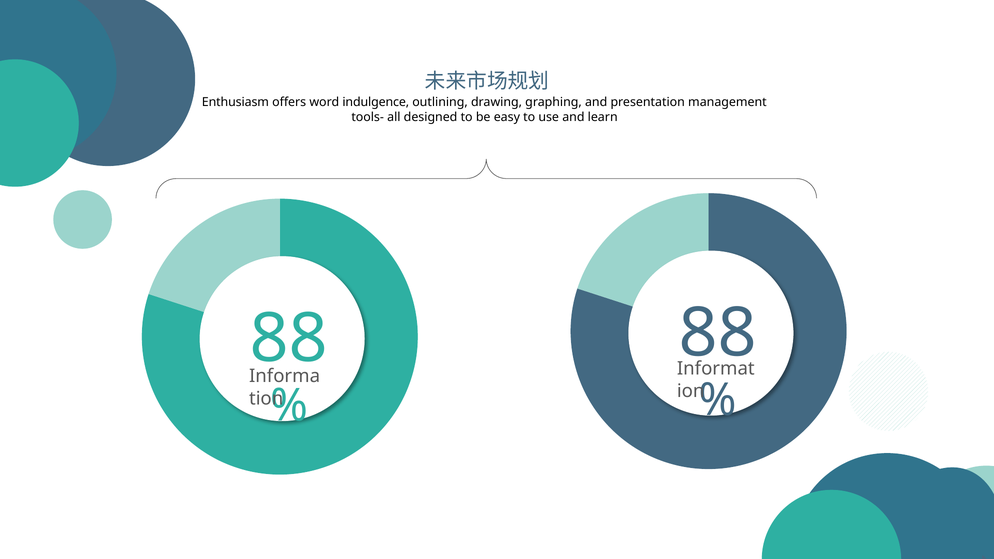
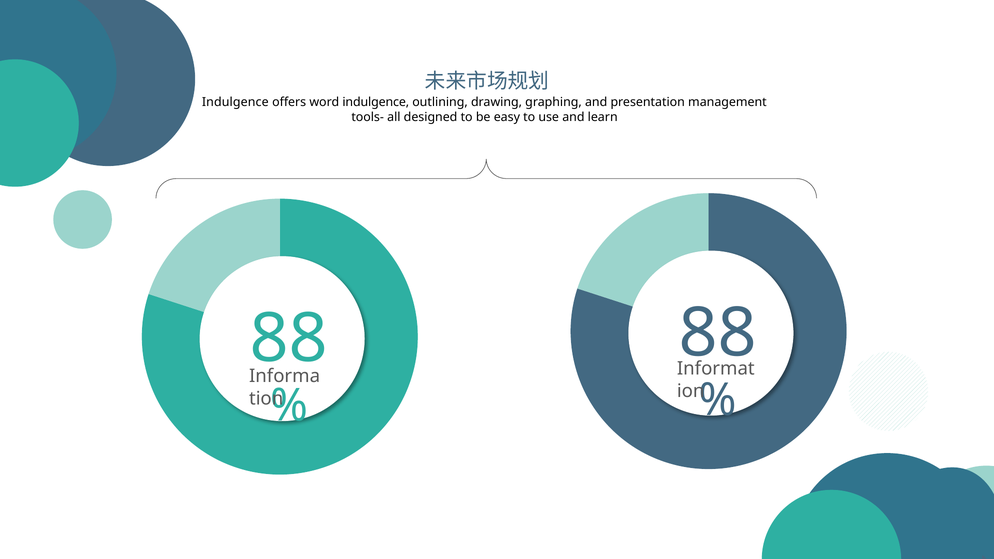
Enthusiasm at (235, 102): Enthusiasm -> Indulgence
